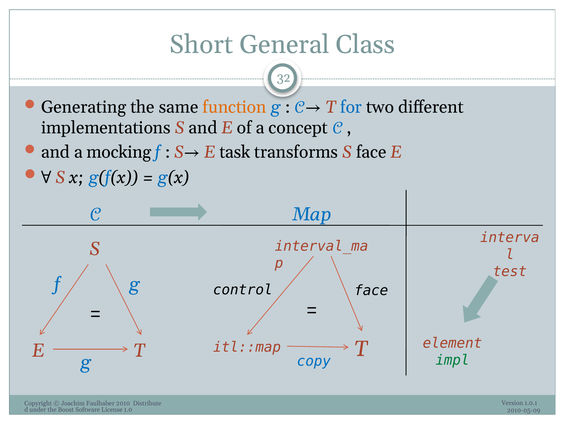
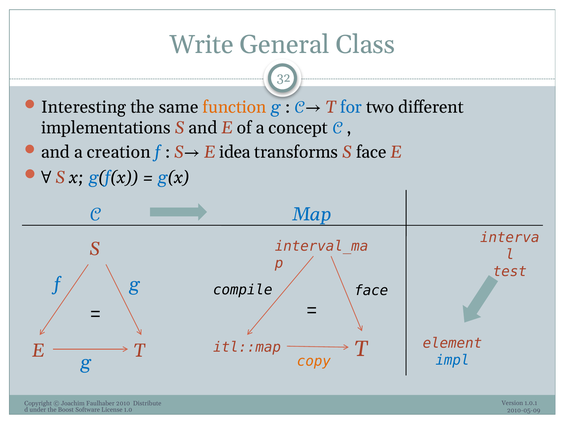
Short: Short -> Write
Generating: Generating -> Interesting
mocking: mocking -> creation
task: task -> idea
control: control -> compile
impl colour: green -> blue
copy colour: blue -> orange
